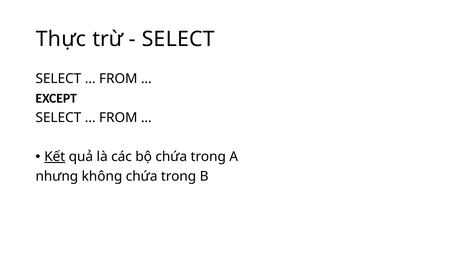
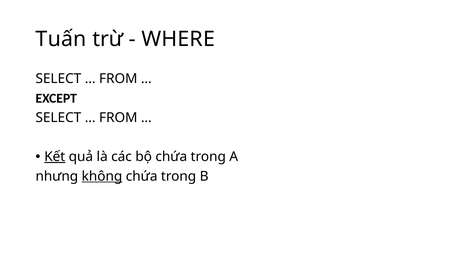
Thực: Thực -> Tuấn
SELECT at (178, 39): SELECT -> WHERE
không underline: none -> present
